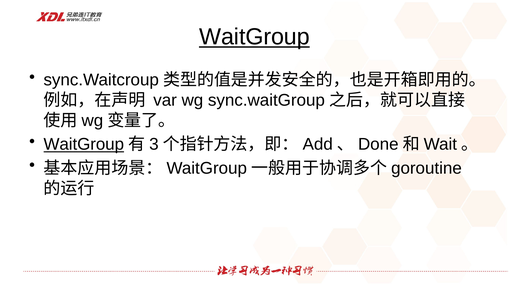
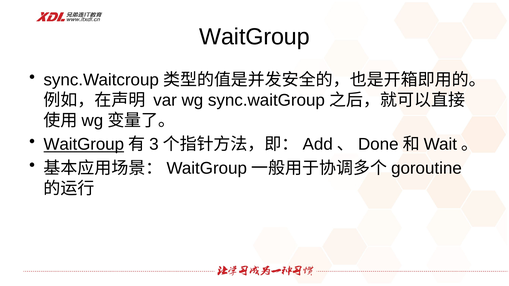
WaitGroup at (254, 37) underline: present -> none
